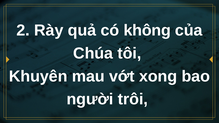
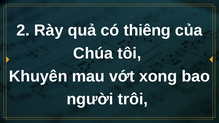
không: không -> thiêng
